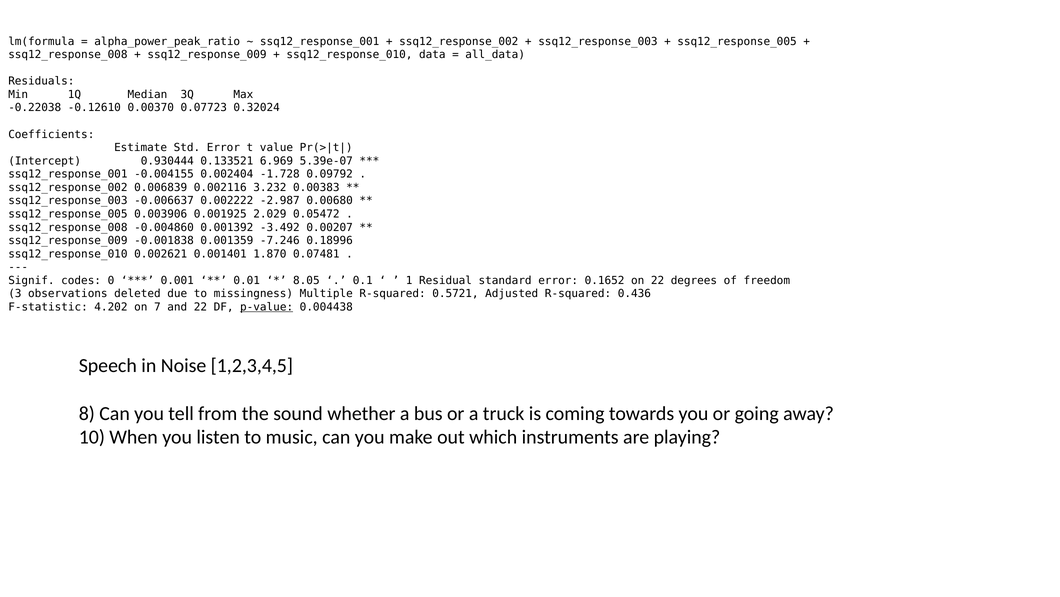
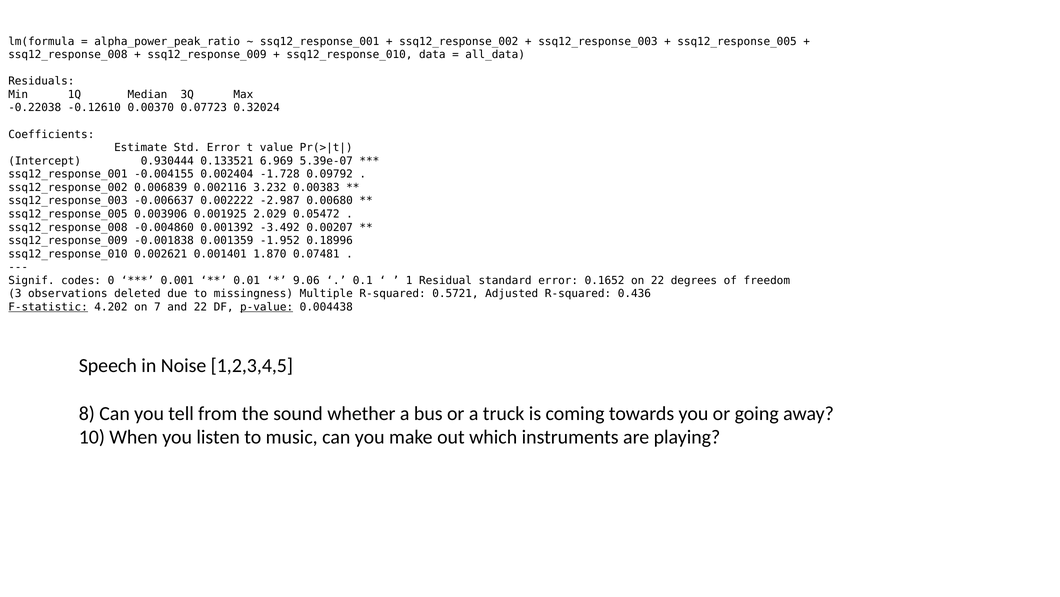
-7.246: -7.246 -> -1.952
8.05: 8.05 -> 9.06
F-statistic underline: none -> present
